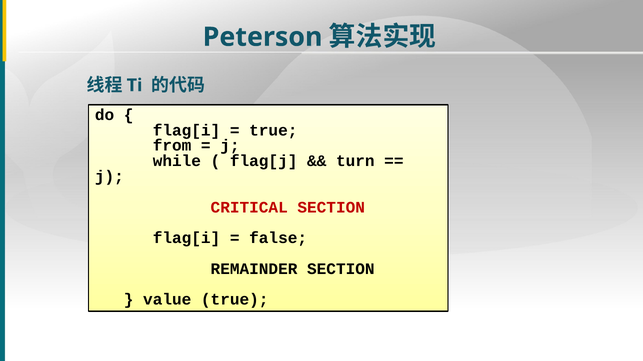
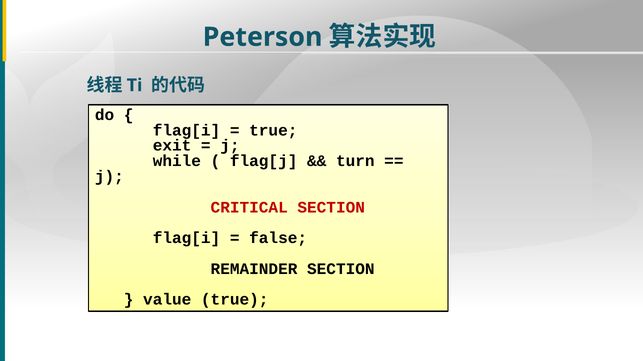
from: from -> exit
